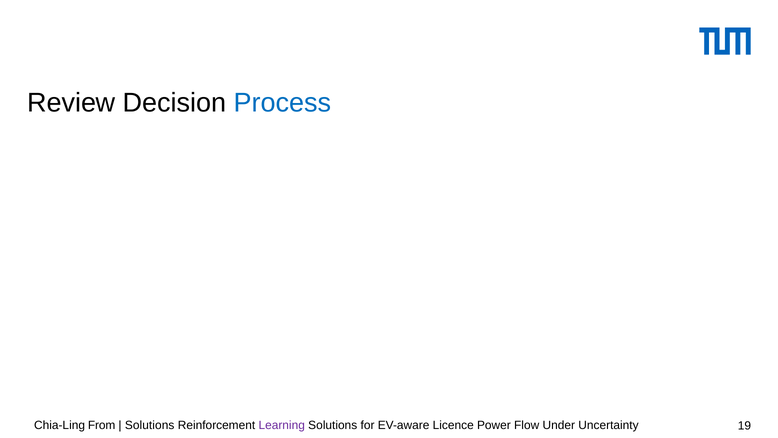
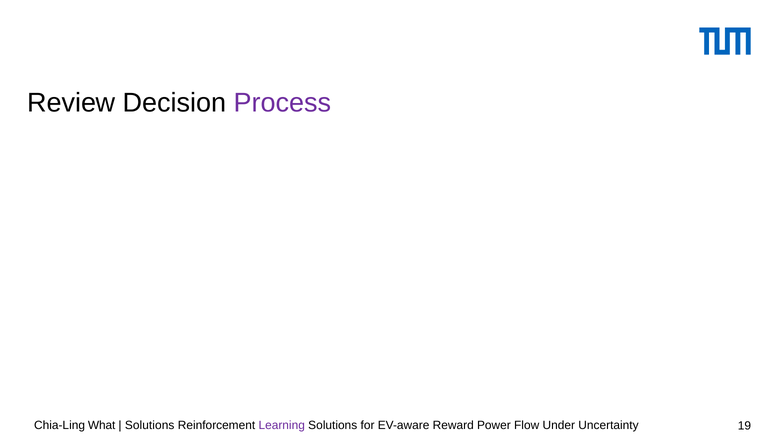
Process colour: blue -> purple
From: From -> What
Licence: Licence -> Reward
